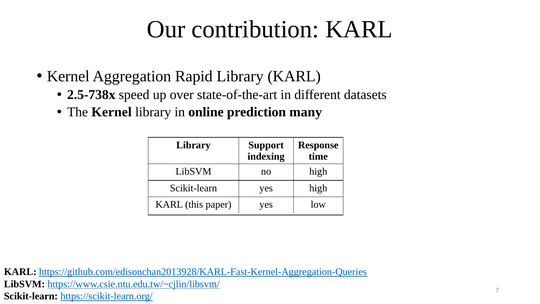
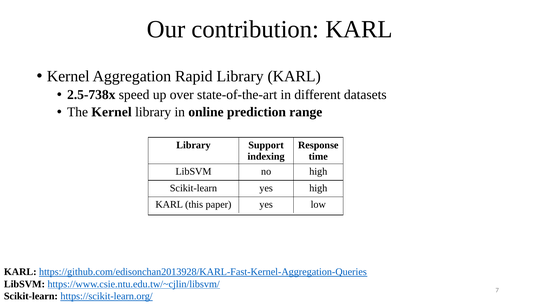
many: many -> range
